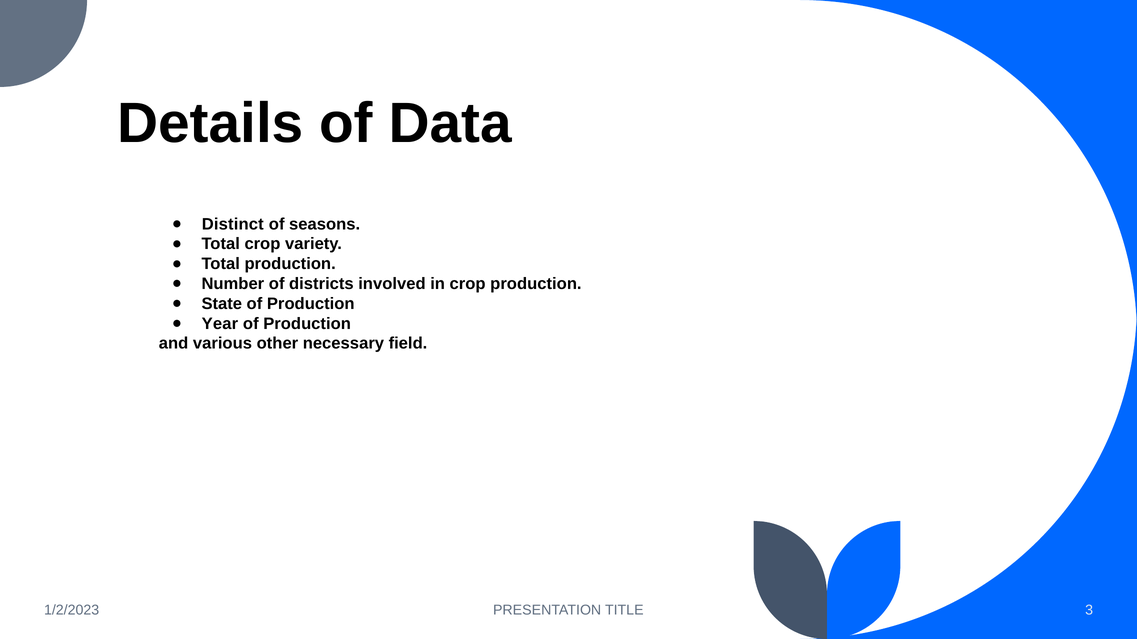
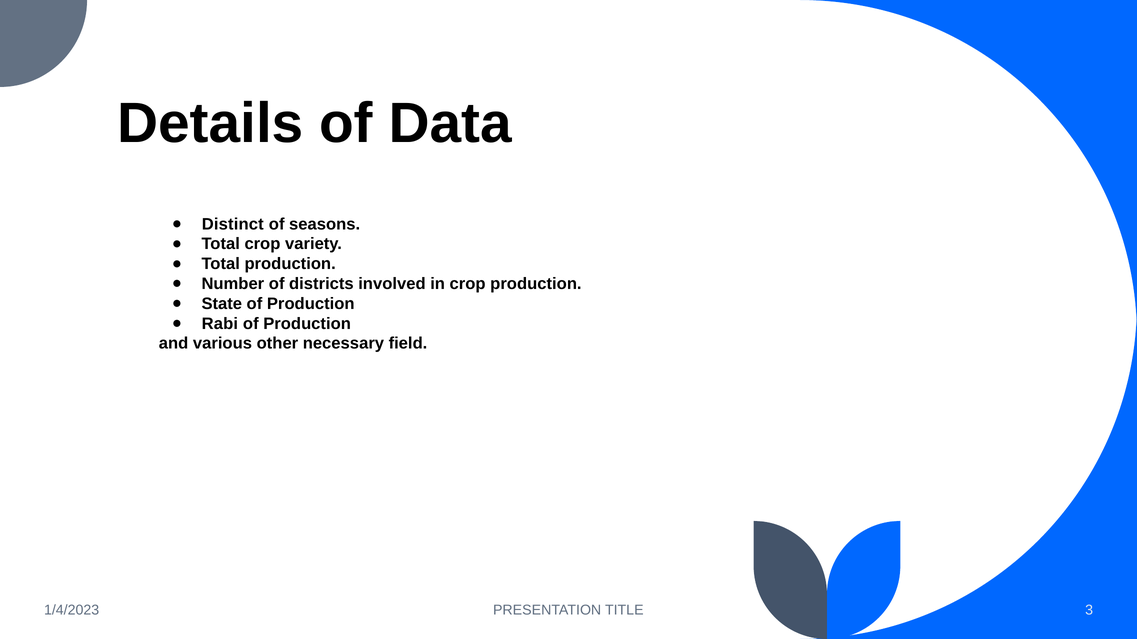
Year: Year -> Rabi
1/2/2023: 1/2/2023 -> 1/4/2023
